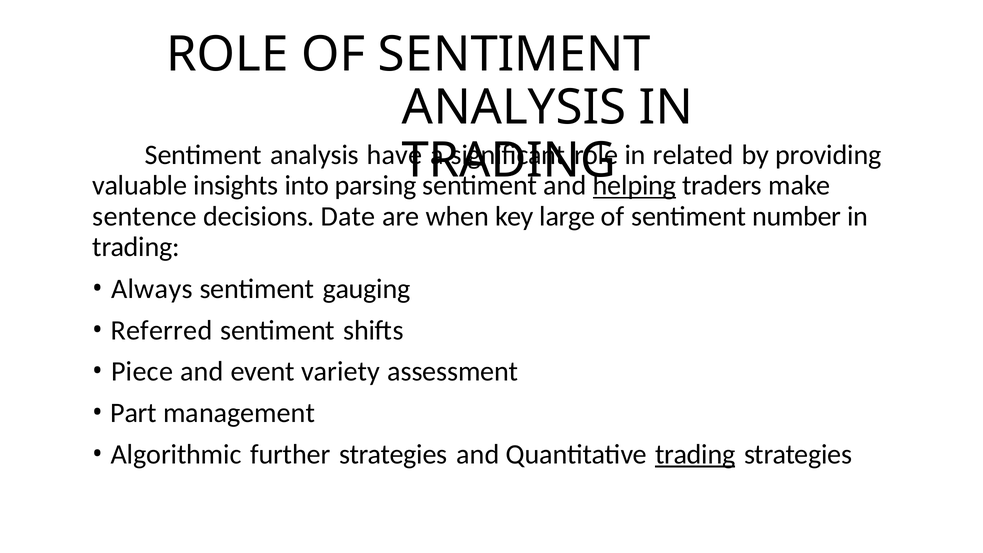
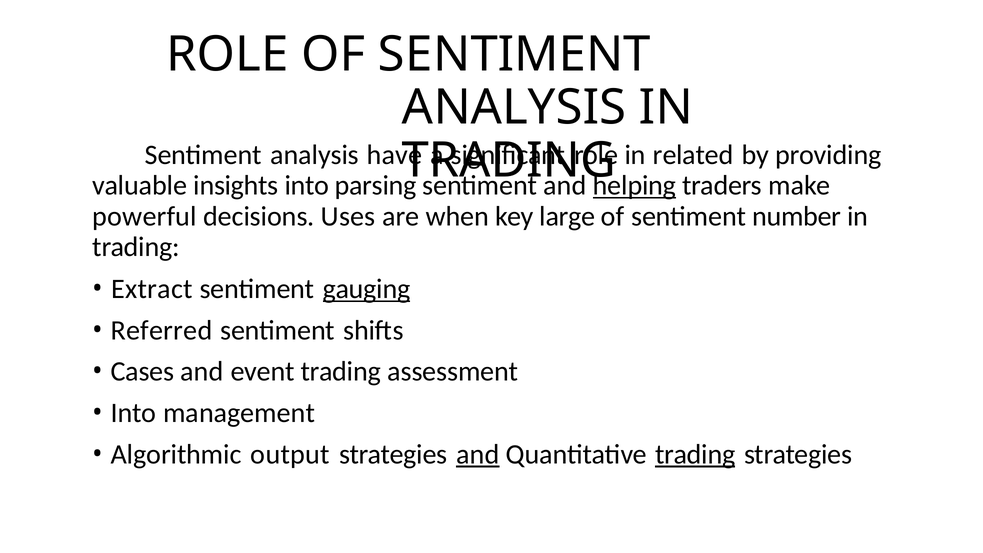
sentence: sentence -> powerful
Date: Date -> Uses
Always: Always -> Extract
gauging underline: none -> present
Piece: Piece -> Cases
event variety: variety -> trading
Part at (134, 413): Part -> Into
further: further -> output
and at (478, 454) underline: none -> present
